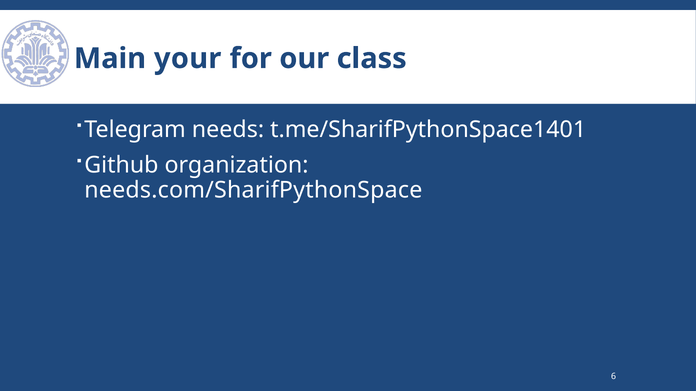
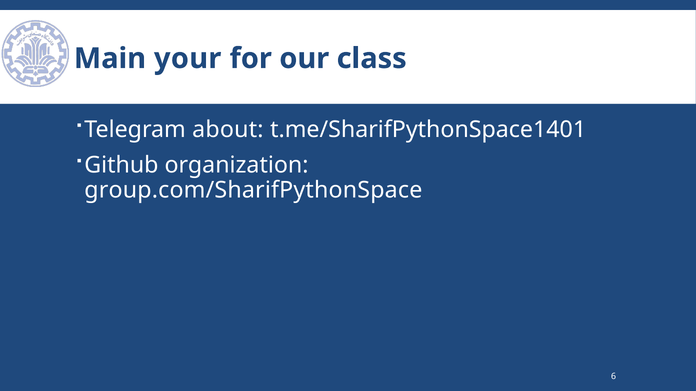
needs: needs -> about
needs.com/SharifPythonSpace: needs.com/SharifPythonSpace -> group.com/SharifPythonSpace
